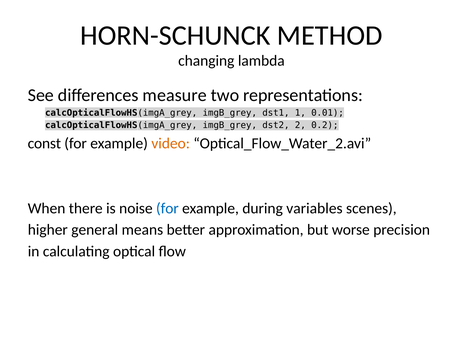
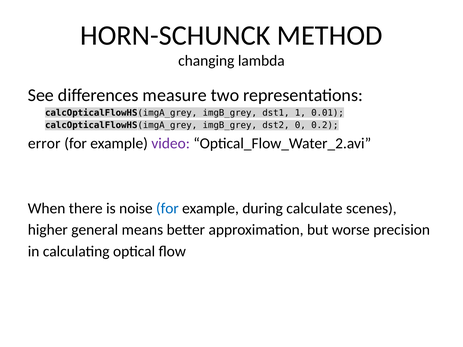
2: 2 -> 0
const: const -> error
video colour: orange -> purple
variables: variables -> calculate
